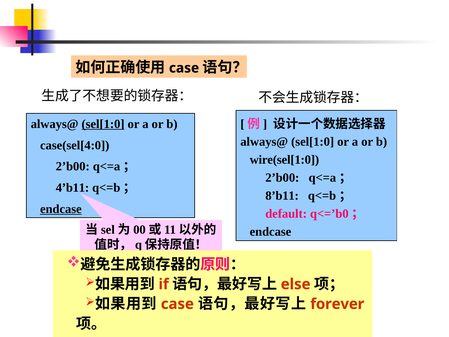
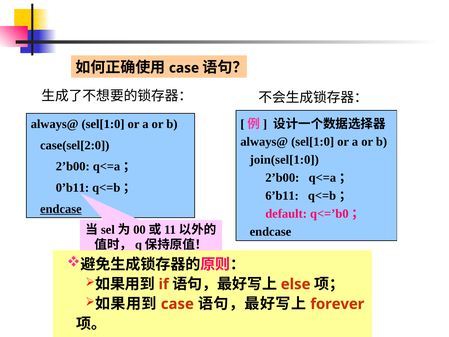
sel[1:0 at (103, 124) underline: present -> none
case(sel[4:0: case(sel[4:0 -> case(sel[2:0
wire(sel[1:0: wire(sel[1:0 -> join(sel[1:0
4’b11: 4’b11 -> 0’b11
8’b11: 8’b11 -> 6’b11
